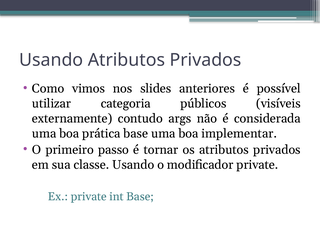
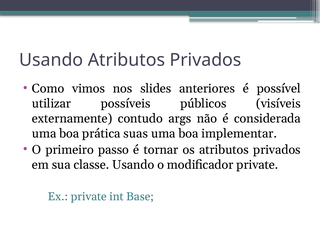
categoria: categoria -> possíveis
prática base: base -> suas
